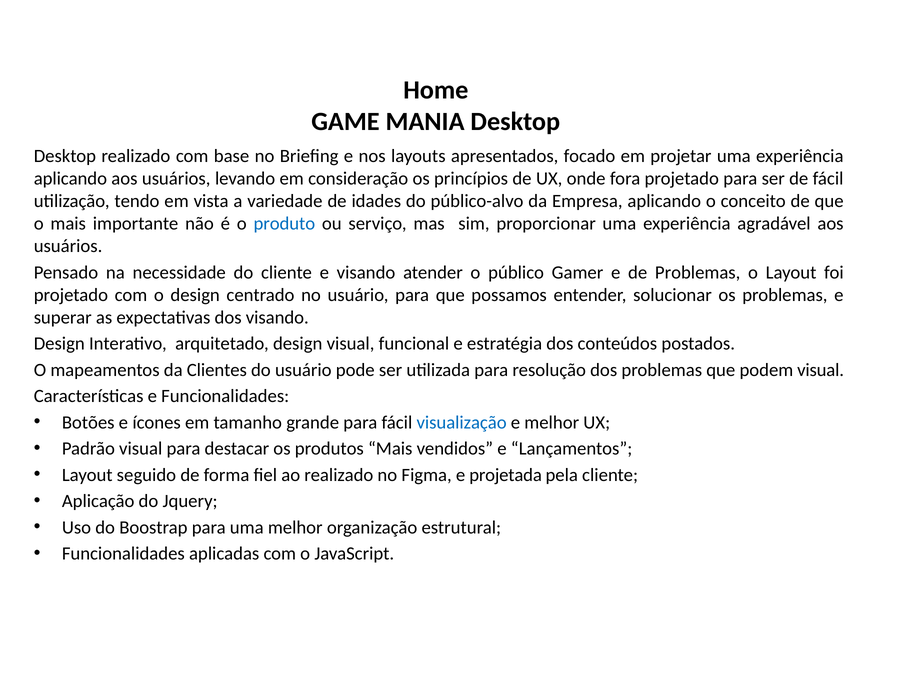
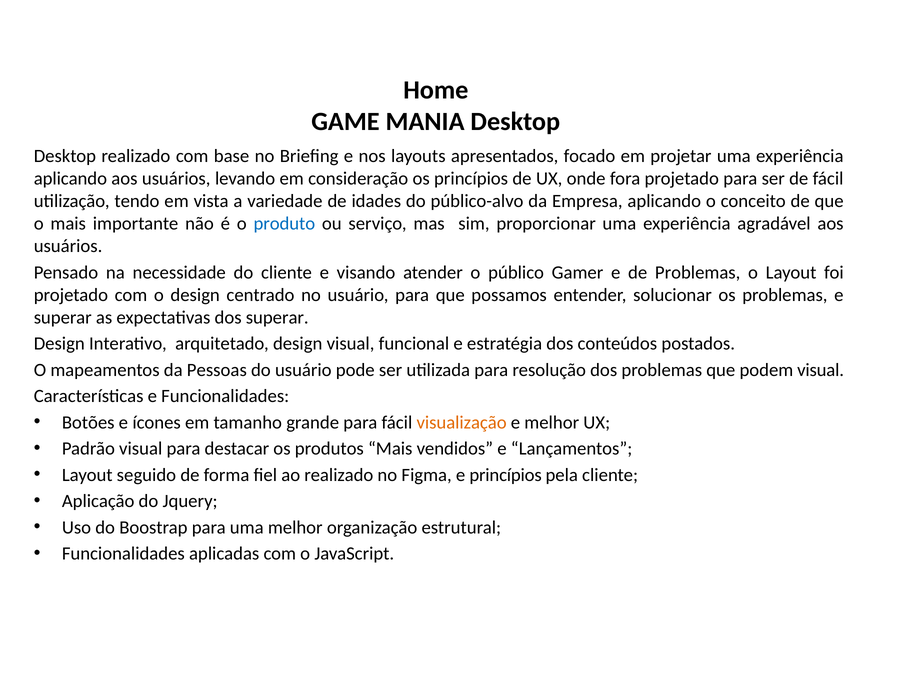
dos visando: visando -> superar
Clientes: Clientes -> Pessoas
visualização colour: blue -> orange
e projetada: projetada -> princípios
